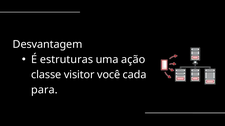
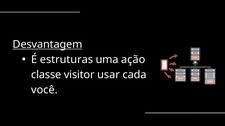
Desvantagem underline: none -> present
você: você -> usar
para: para -> você
